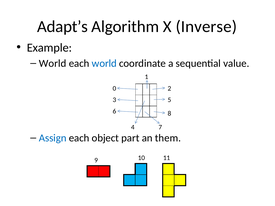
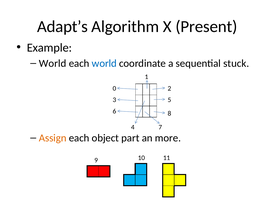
Inverse: Inverse -> Present
value: value -> stuck
Assign colour: blue -> orange
them: them -> more
